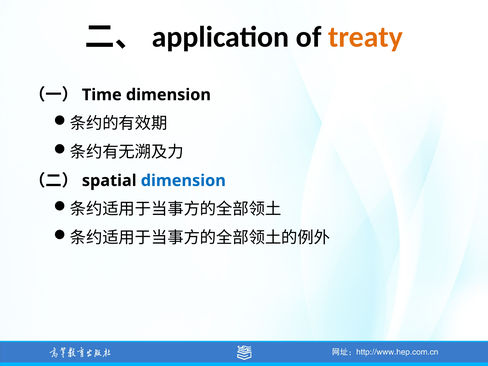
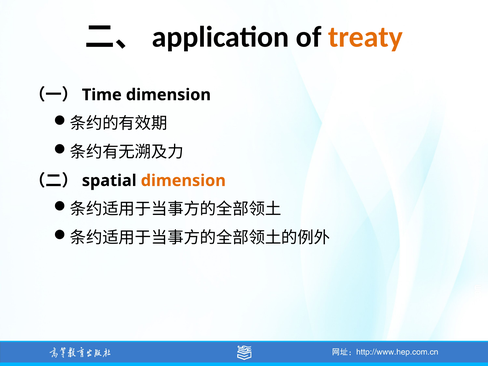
dimension at (183, 181) colour: blue -> orange
